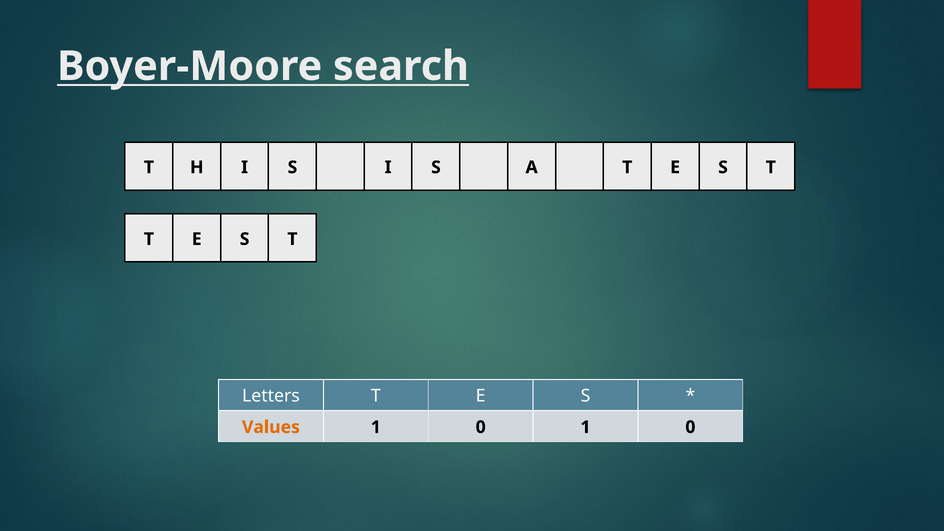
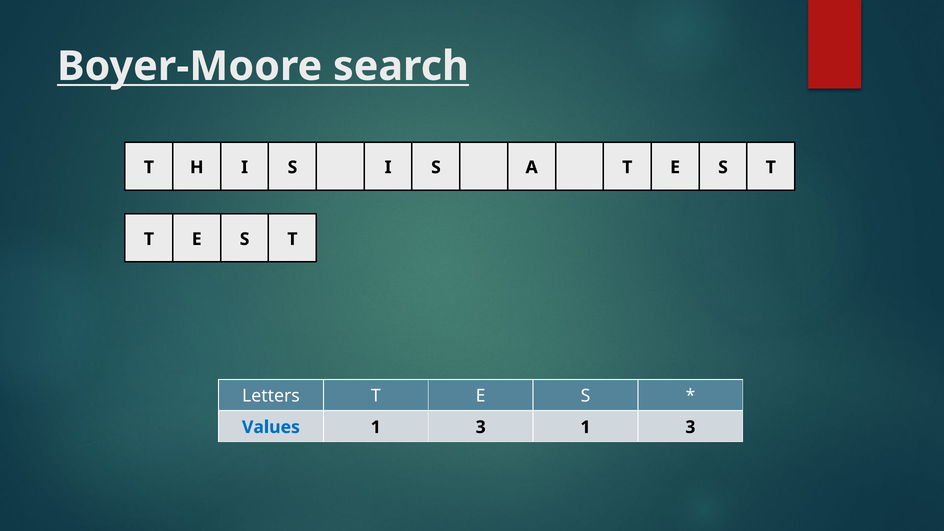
Values colour: orange -> blue
0 at (481, 427): 0 -> 3
0 at (690, 427): 0 -> 3
